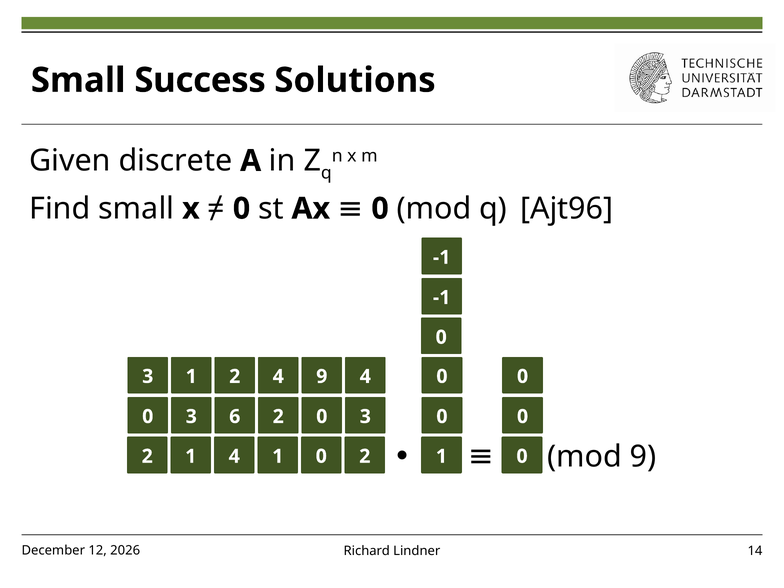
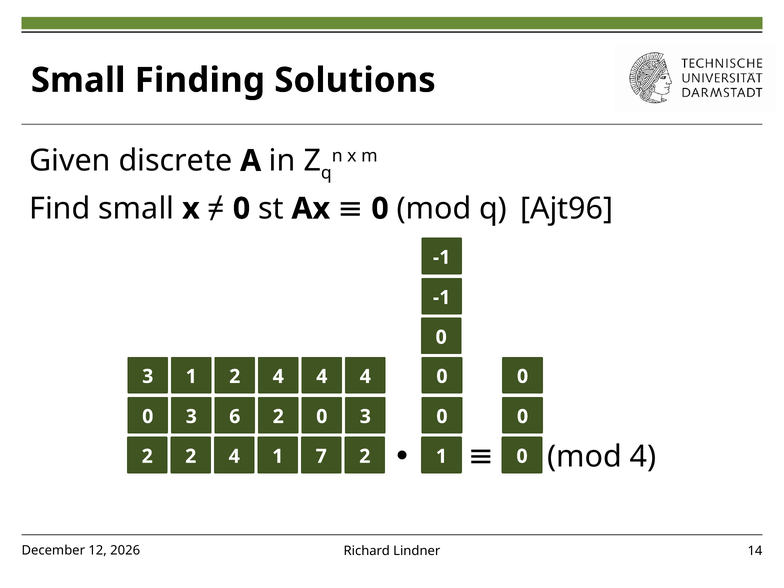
Success: Success -> Finding
9 at (322, 376): 9 -> 4
2 1: 1 -> 2
0 at (321, 456): 0 -> 7
mod 9: 9 -> 4
